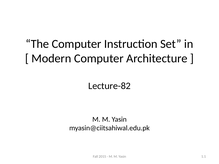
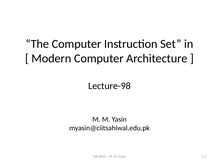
Lecture-82: Lecture-82 -> Lecture-98
